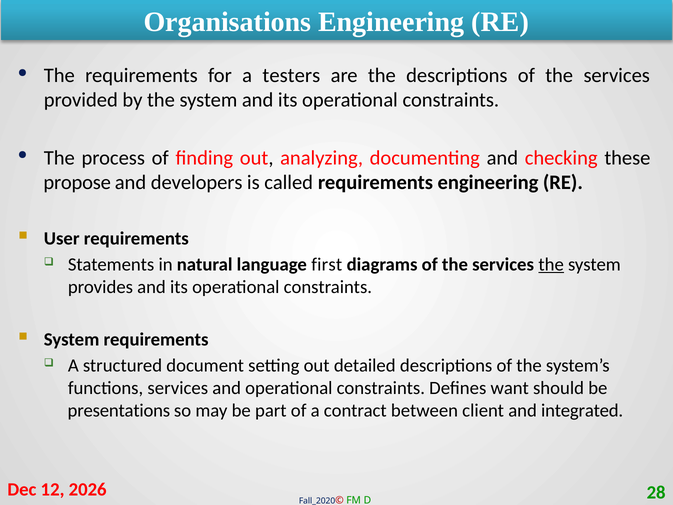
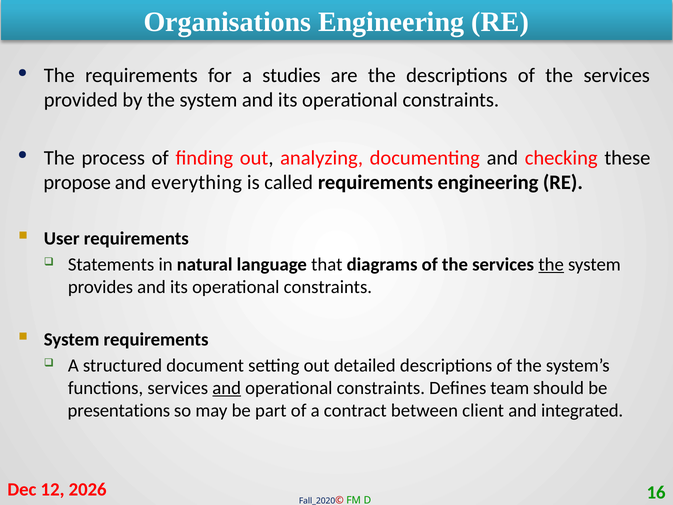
testers: testers -> studies
developers: developers -> everything
first: first -> that
and at (227, 388) underline: none -> present
want: want -> team
28: 28 -> 16
